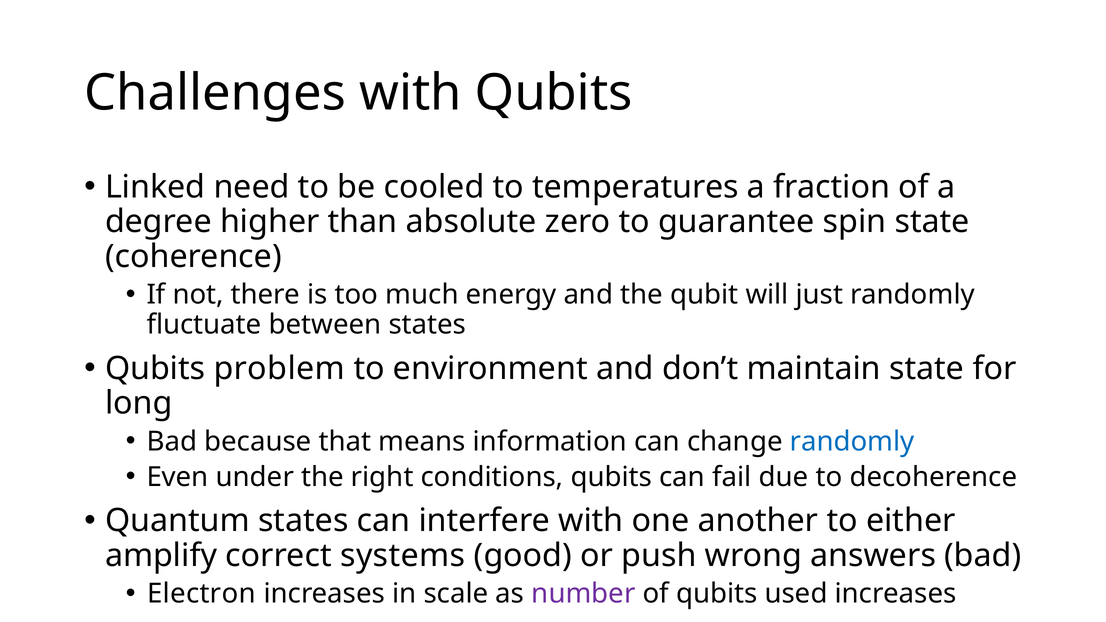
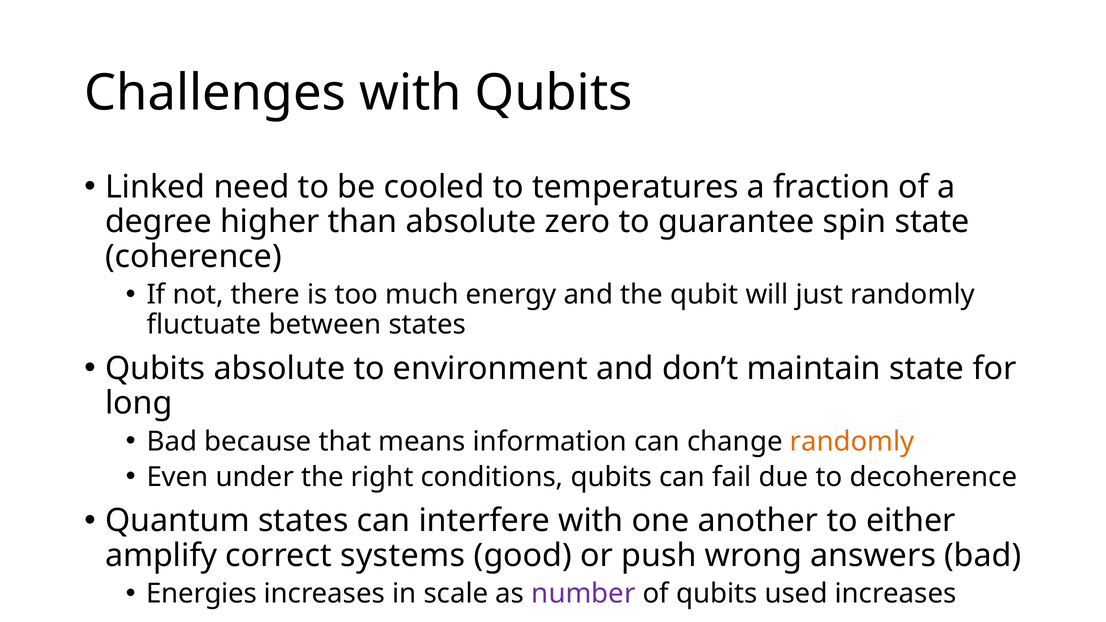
Qubits problem: problem -> absolute
randomly at (852, 441) colour: blue -> orange
Electron: Electron -> Energies
